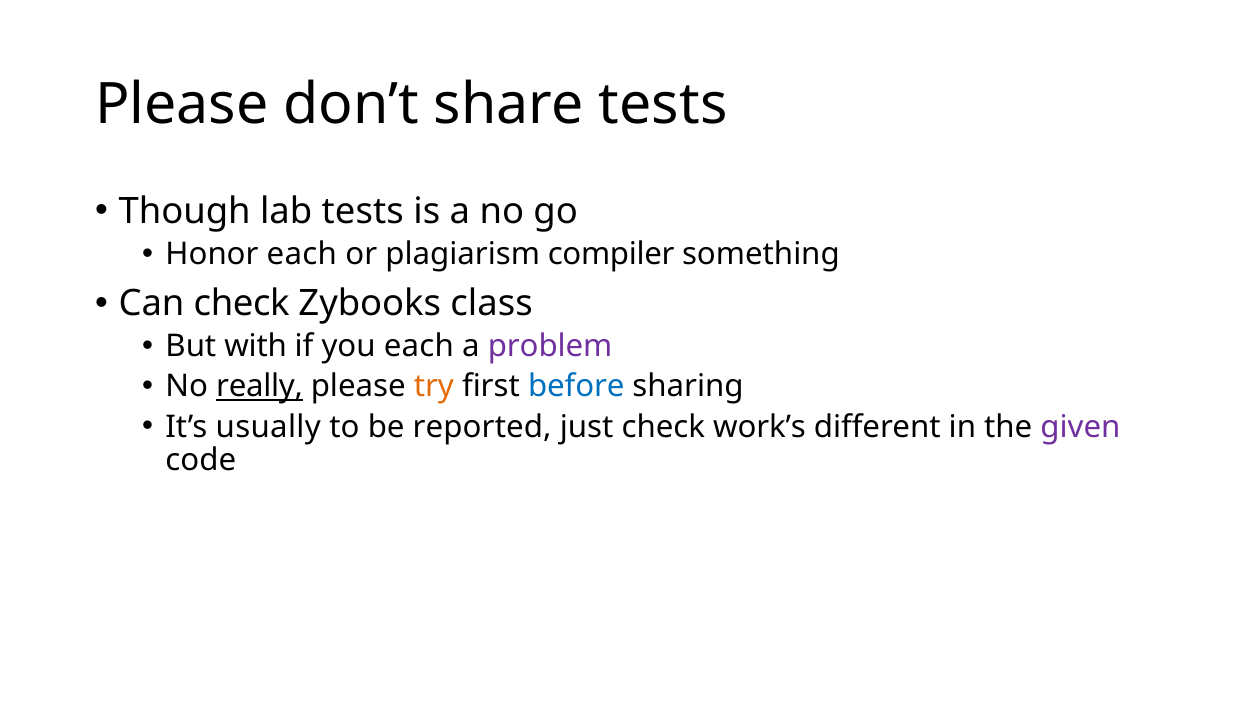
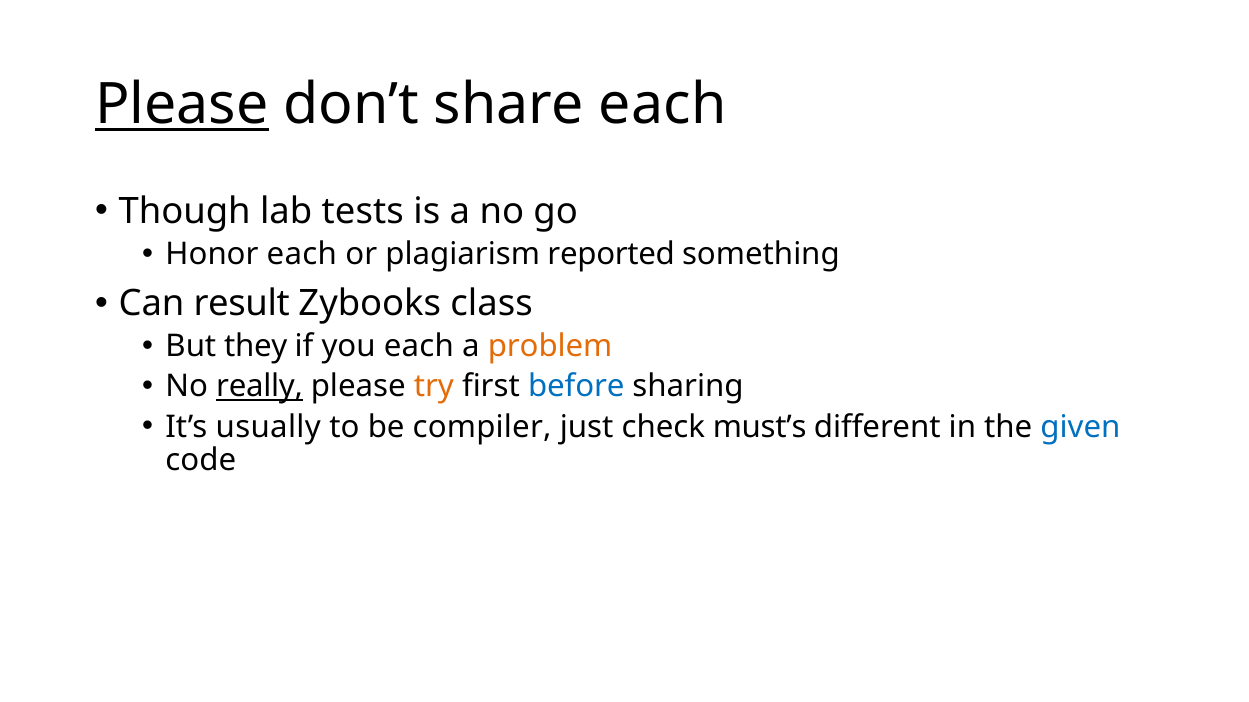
Please at (182, 105) underline: none -> present
share tests: tests -> each
compiler: compiler -> reported
Can check: check -> result
with: with -> they
problem colour: purple -> orange
reported: reported -> compiler
work’s: work’s -> must’s
given colour: purple -> blue
